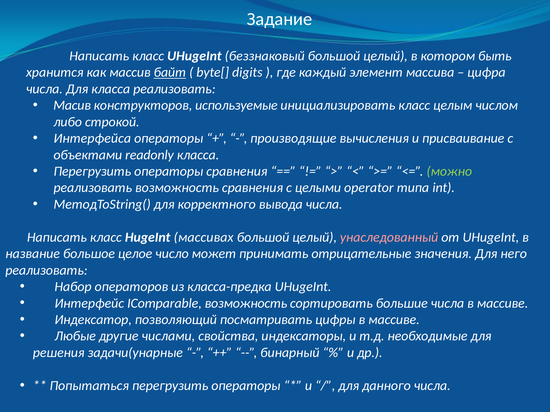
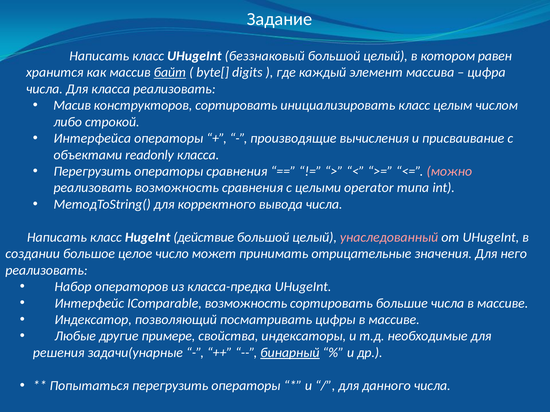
быть: быть -> равен
конструкторов используемые: используемые -> сортировать
можно colour: light green -> pink
массивах: массивах -> действие
название: название -> создании
числами: числами -> примере
бинарный underline: none -> present
